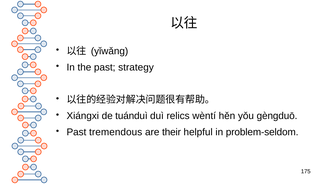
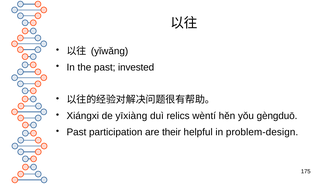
strategy: strategy -> invested
tuánduì: tuánduì -> yīxiàng
tremendous: tremendous -> participation
problem-seldom: problem-seldom -> problem-design
